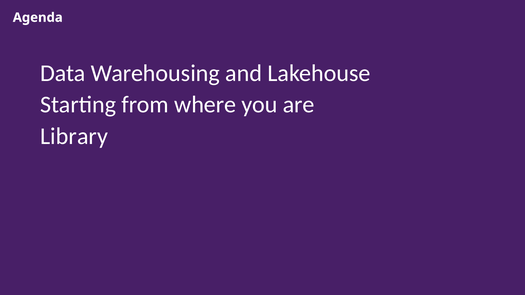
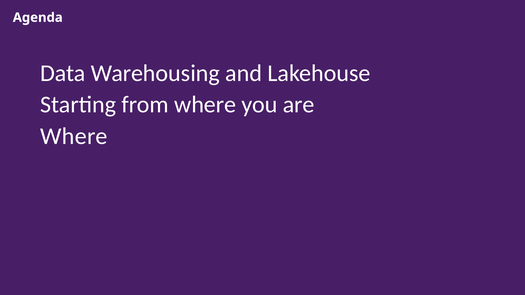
Library at (74, 136): Library -> Where
